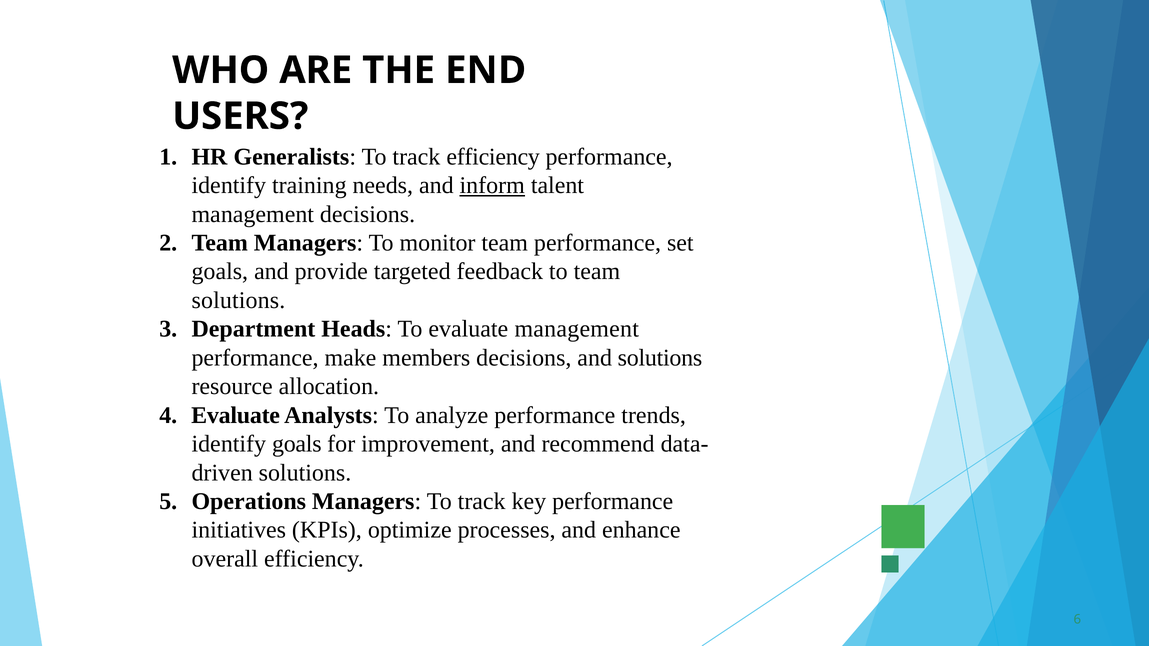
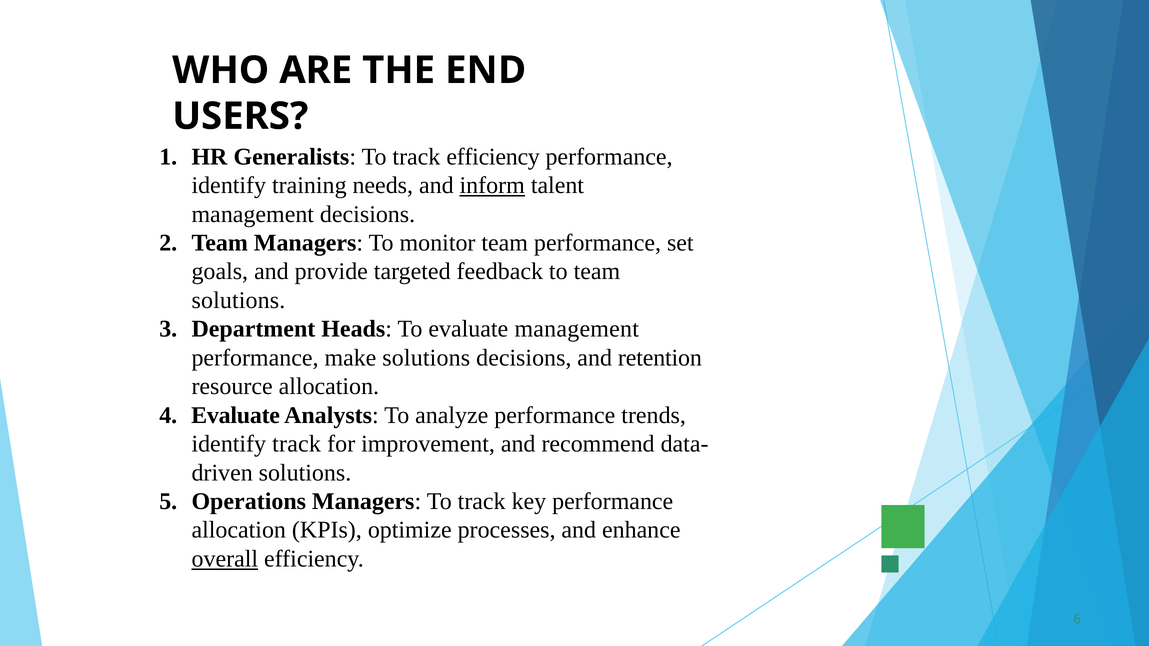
make members: members -> solutions
and solutions: solutions -> retention
identify goals: goals -> track
initiatives at (239, 530): initiatives -> allocation
overall underline: none -> present
